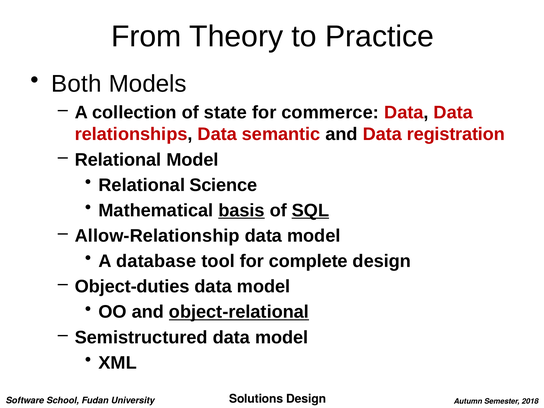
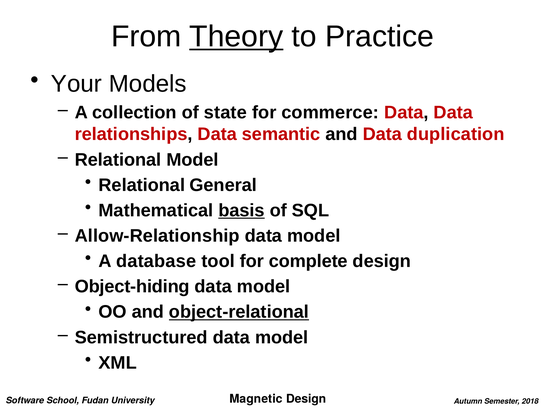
Theory underline: none -> present
Both: Both -> Your
registration: registration -> duplication
Science: Science -> General
SQL underline: present -> none
Object-duties: Object-duties -> Object-hiding
Solutions: Solutions -> Magnetic
